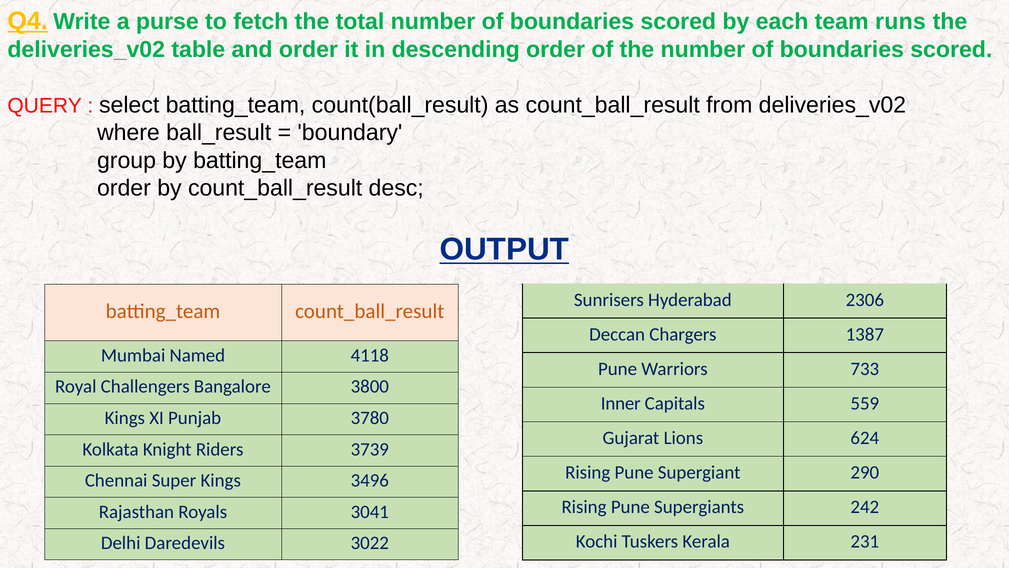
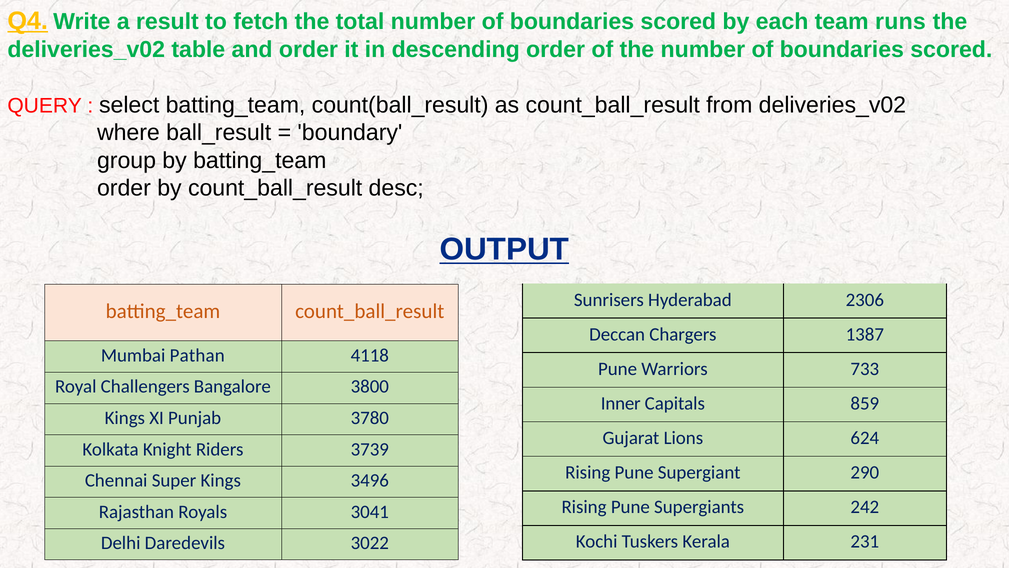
purse: purse -> result
Named: Named -> Pathan
559: 559 -> 859
